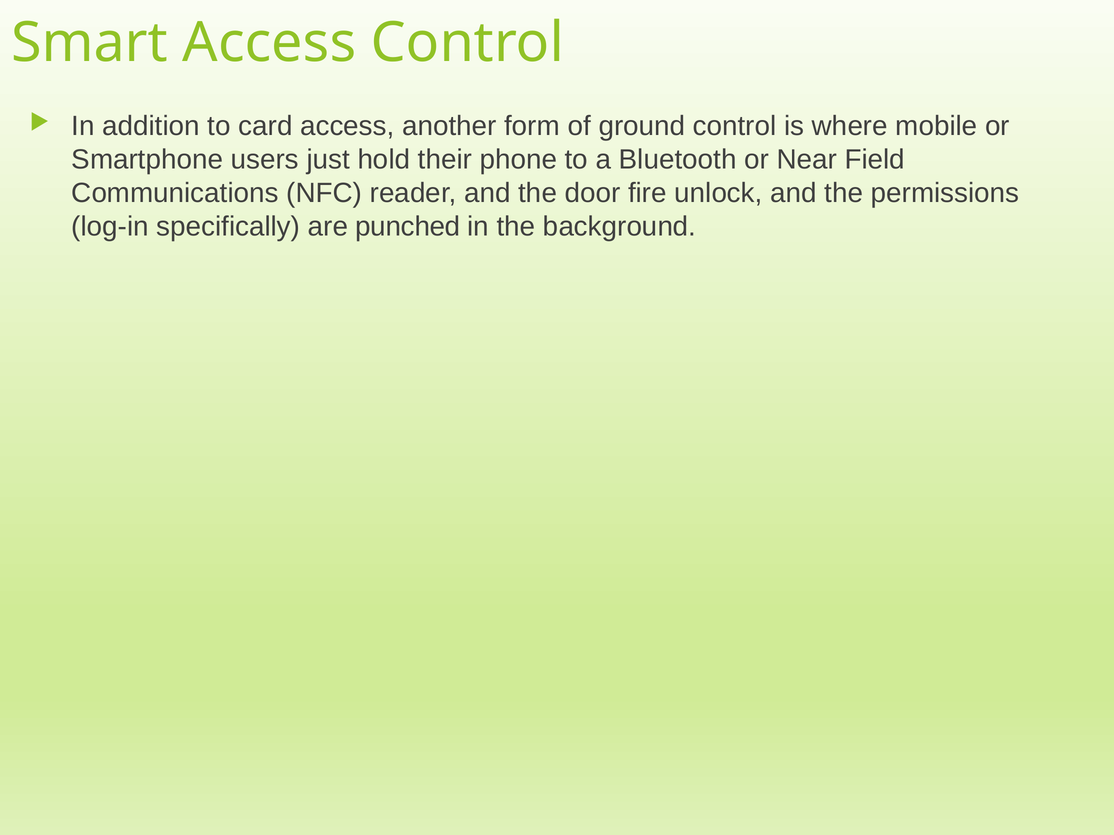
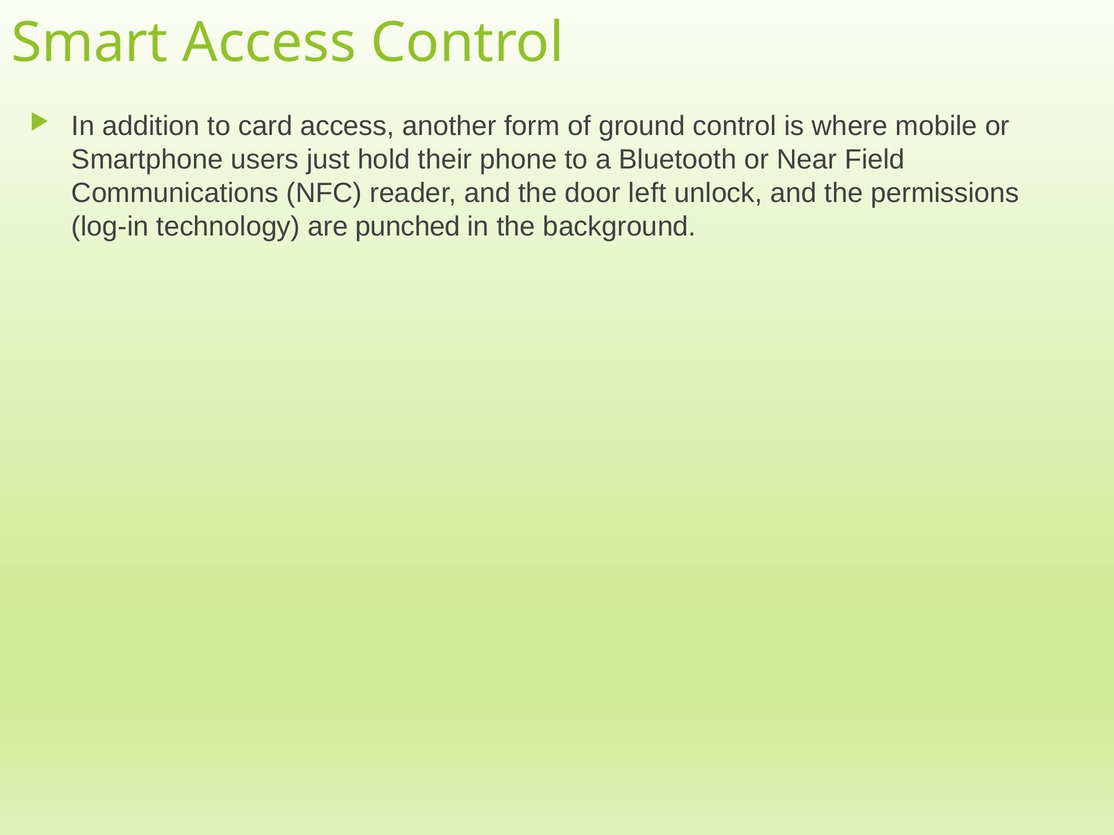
fire: fire -> left
specifically: specifically -> technology
